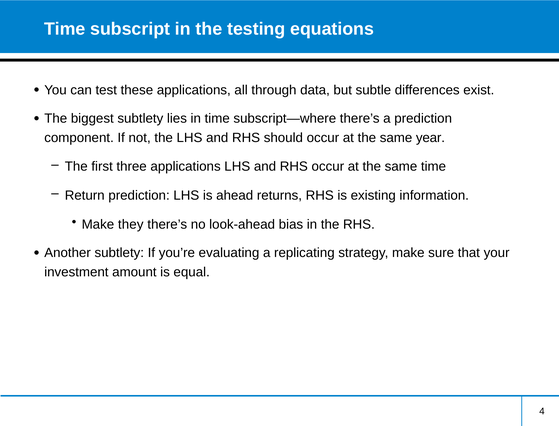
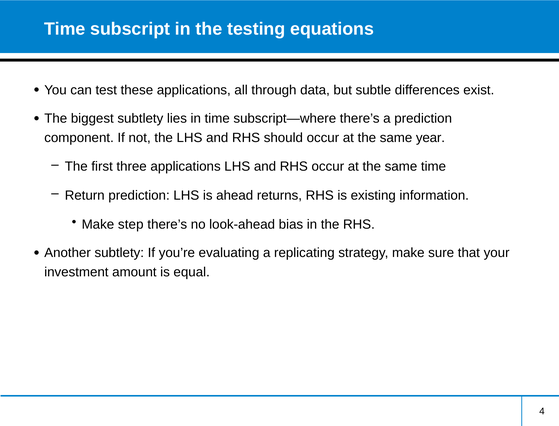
they: they -> step
